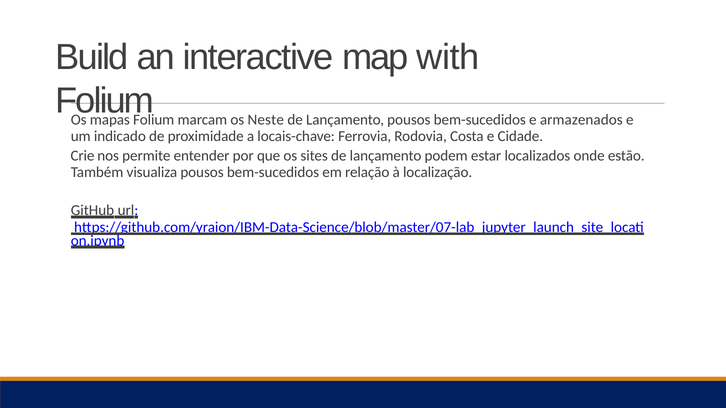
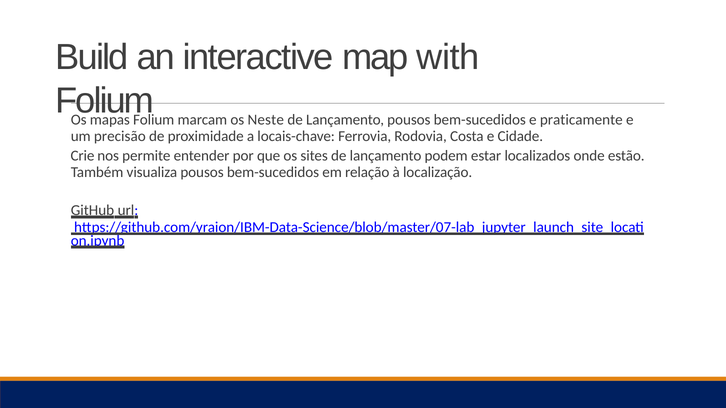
armazenados: armazenados -> praticamente
indicado: indicado -> precisão
